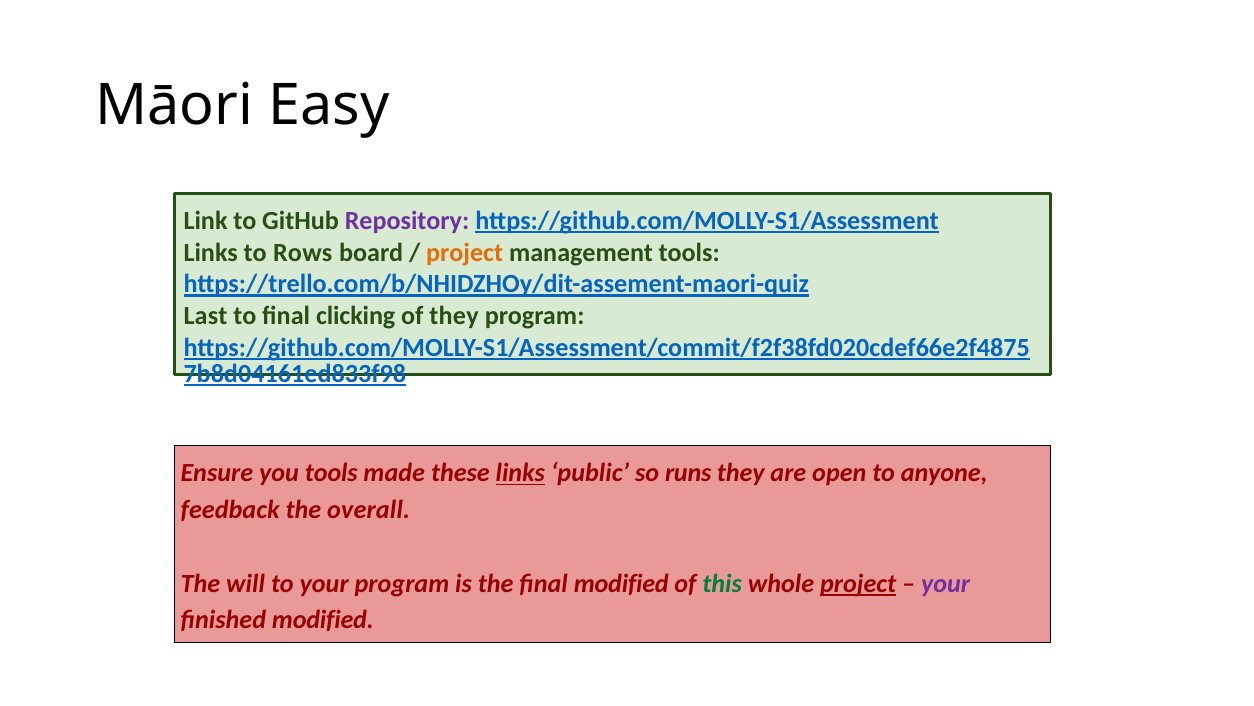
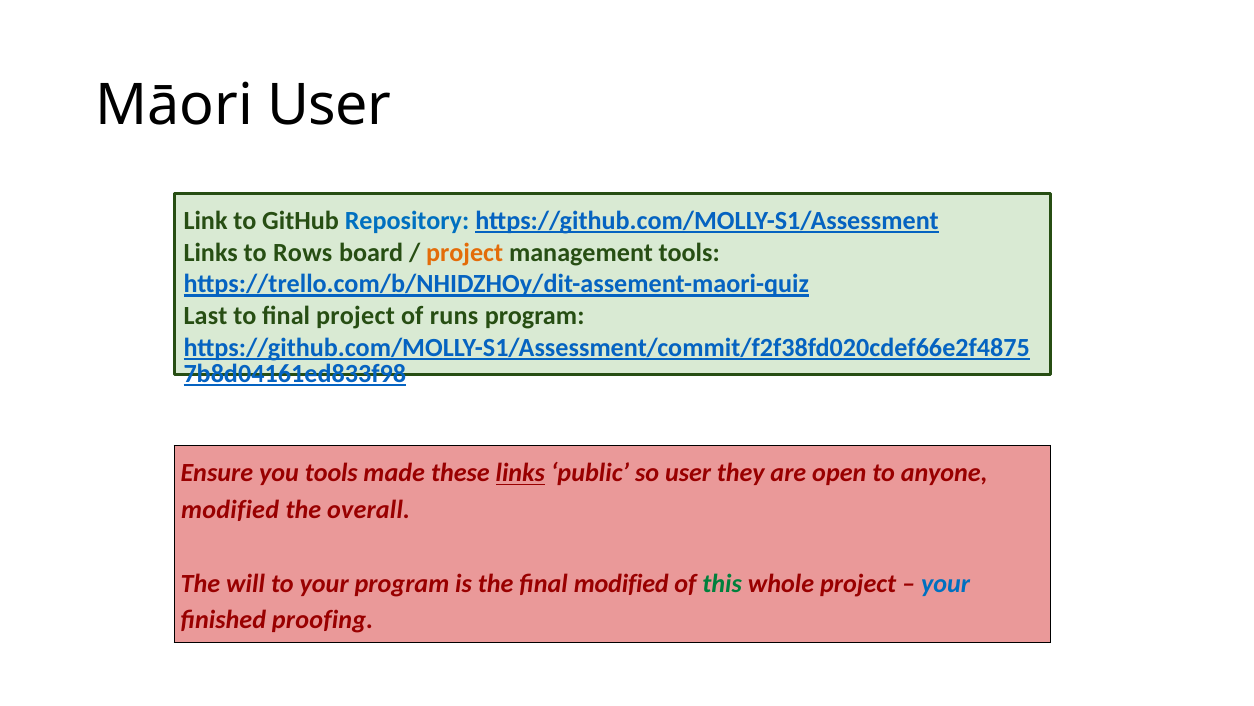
Māori Easy: Easy -> User
Repository colour: purple -> blue
final clicking: clicking -> project
of they: they -> runs
so runs: runs -> user
feedback at (230, 509): feedback -> modified
project at (858, 583) underline: present -> none
your at (946, 583) colour: purple -> blue
finished modified: modified -> proofing
